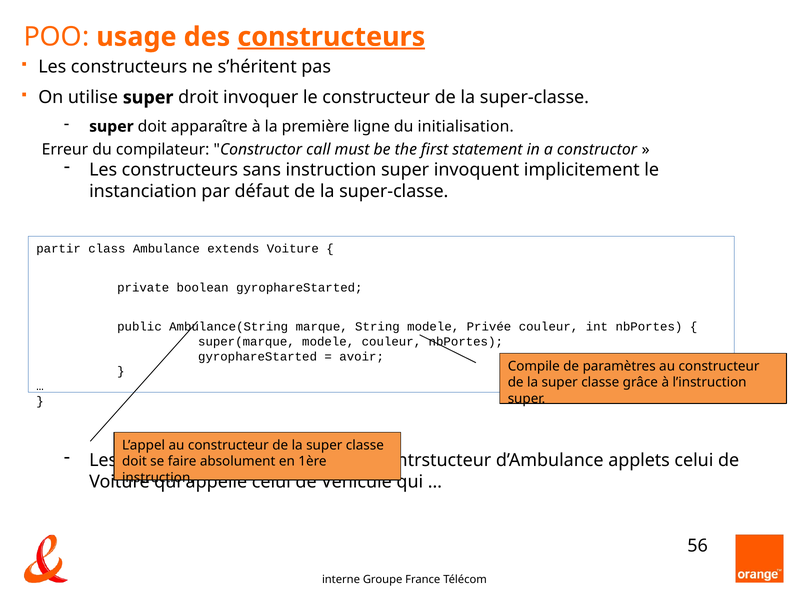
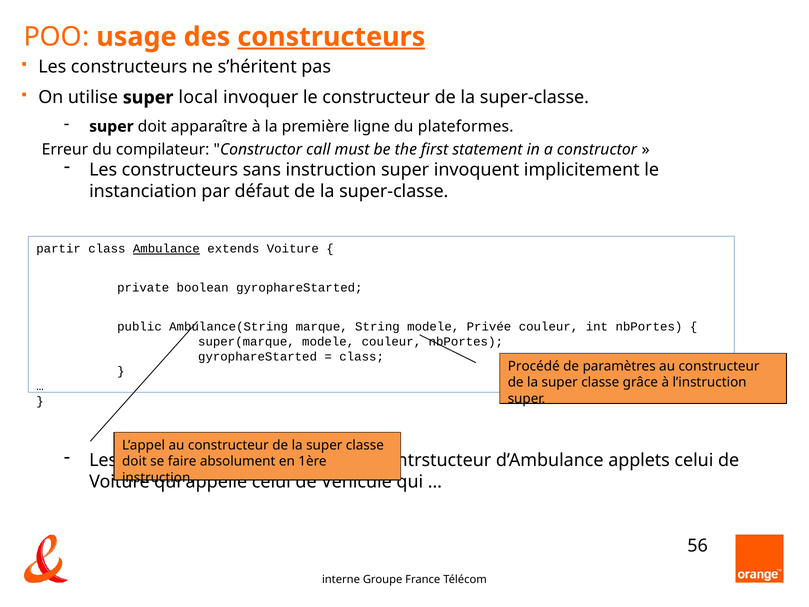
droit: droit -> local
initialisation: initialisation -> plateformes
Ambulance underline: none -> present
avoir at (362, 356): avoir -> class
Compile: Compile -> Procédé
